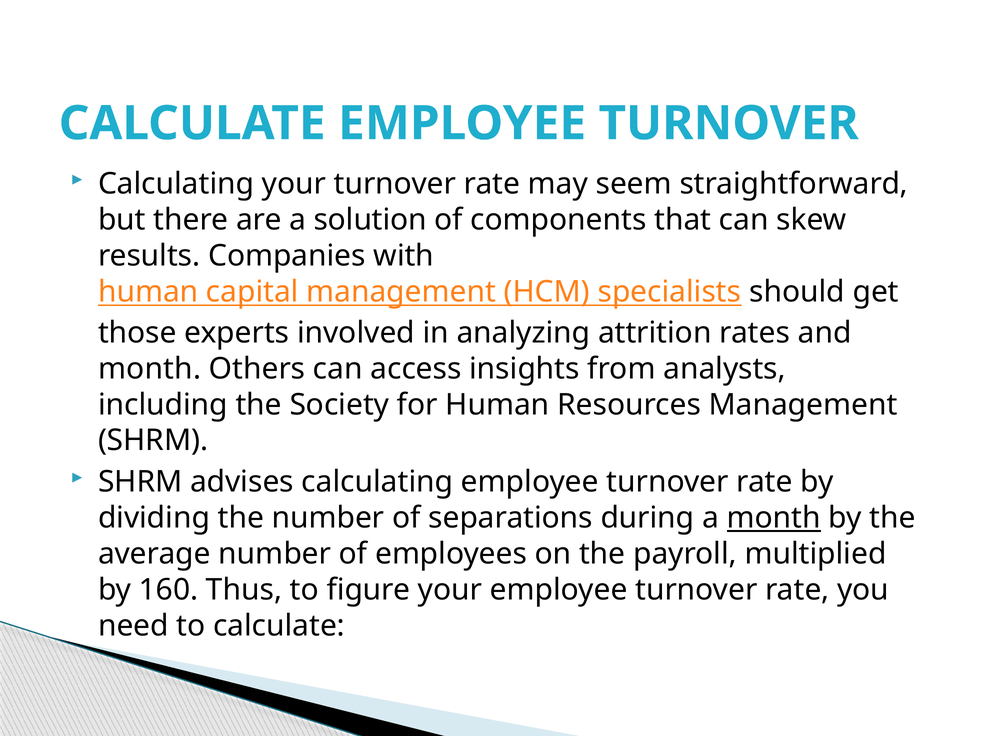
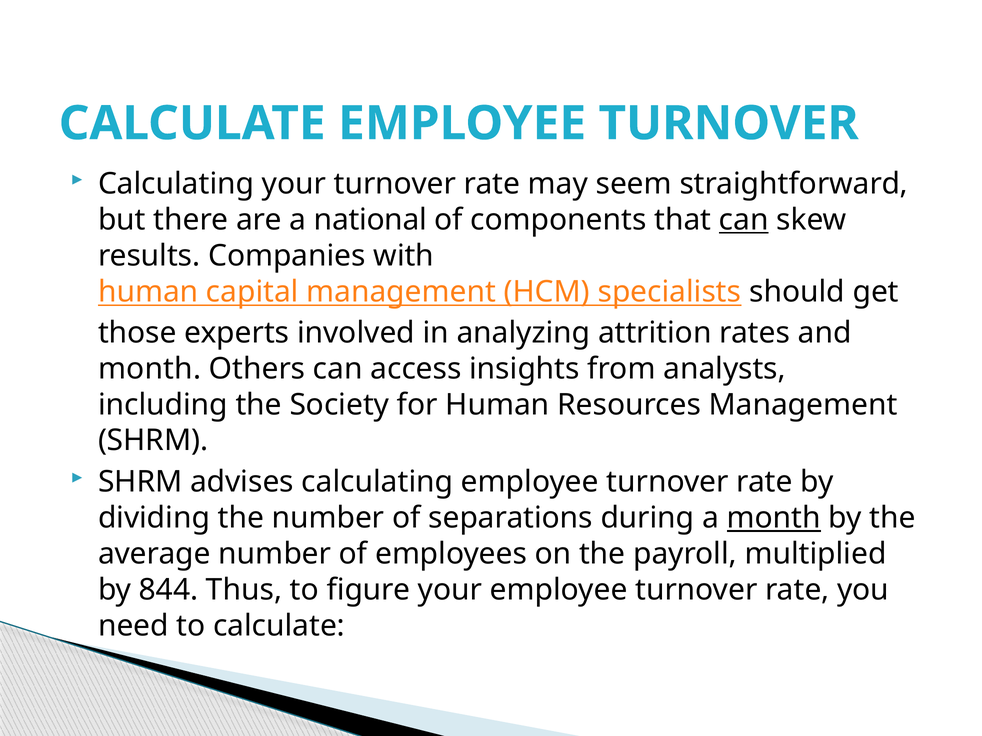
solution: solution -> national
can at (744, 220) underline: none -> present
160: 160 -> 844
